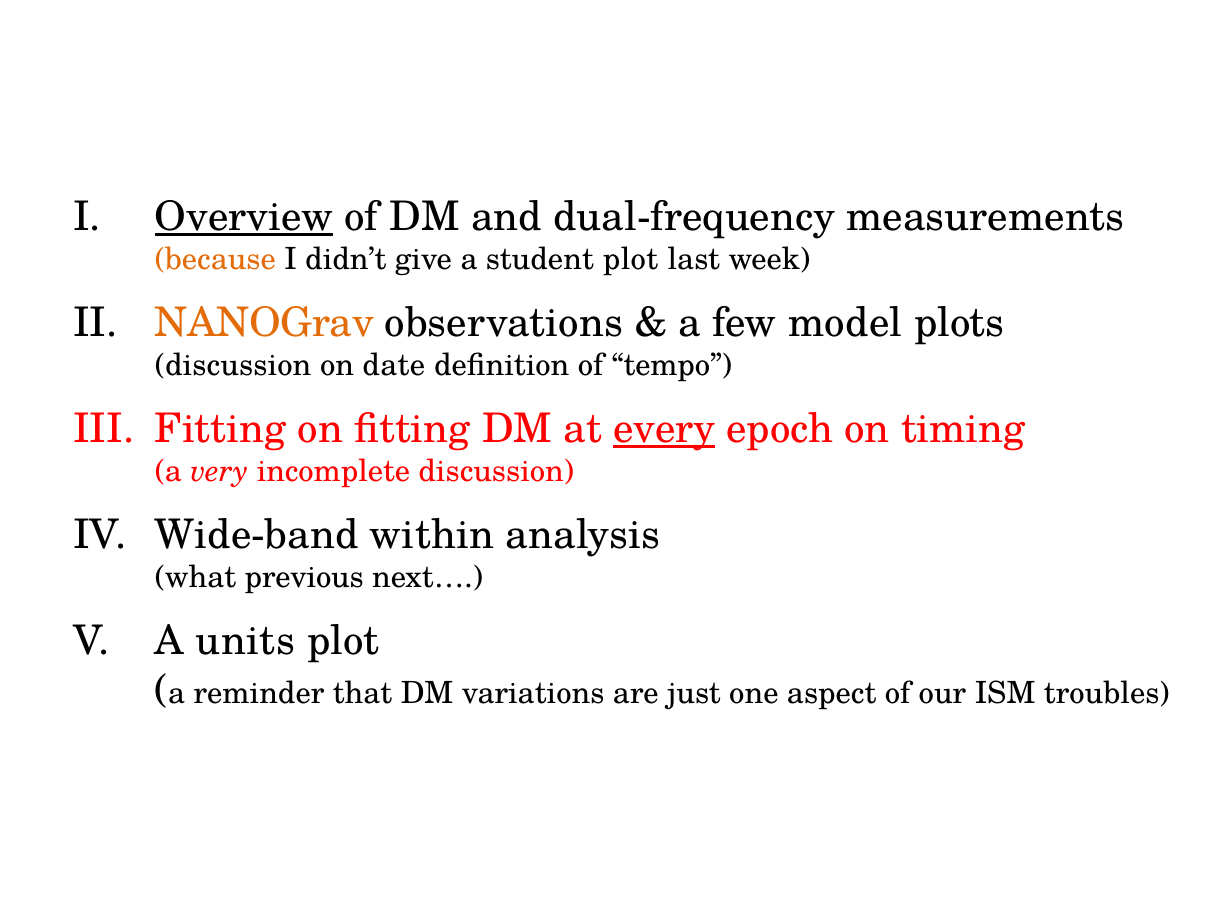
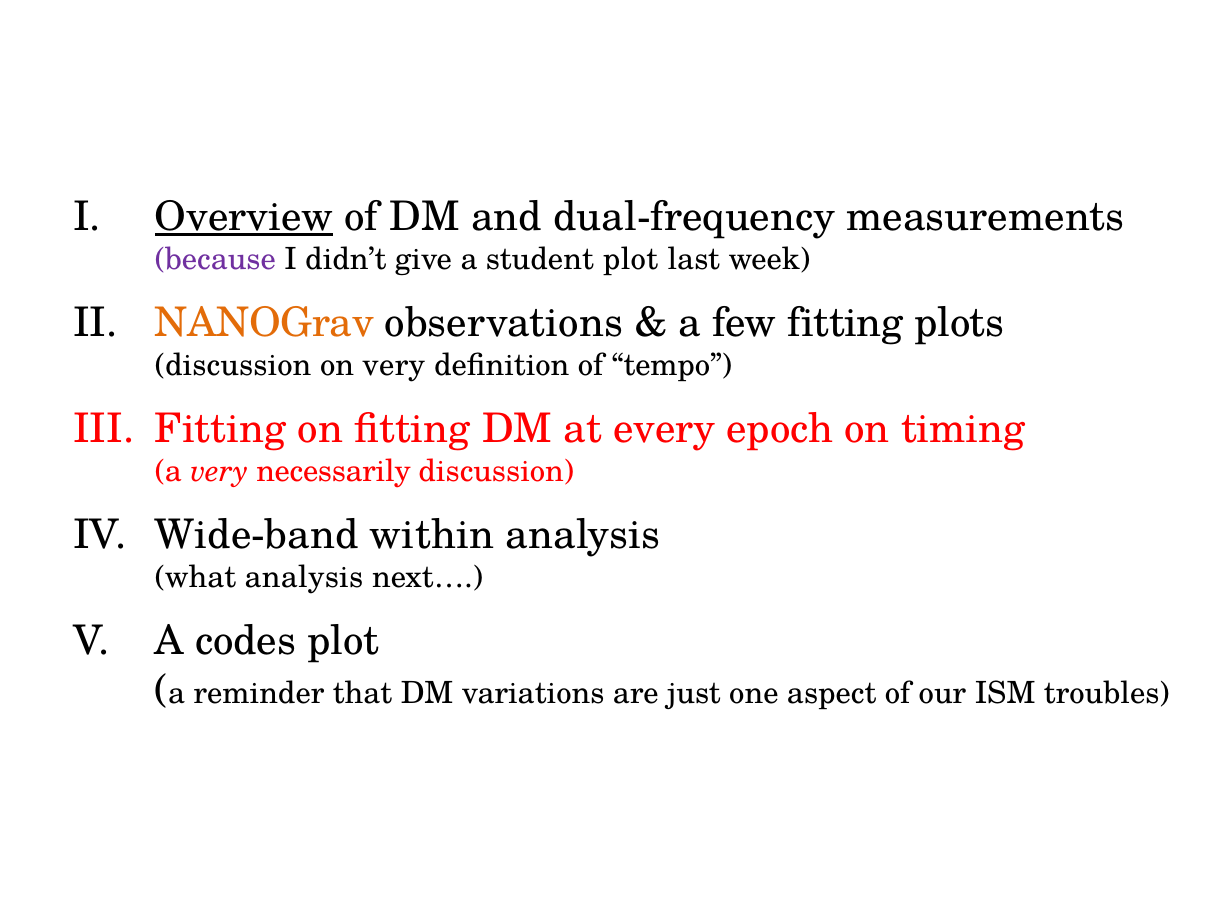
because colour: orange -> purple
few model: model -> fitting
on date: date -> very
every underline: present -> none
incomplete: incomplete -> necessarily
what previous: previous -> analysis
units: units -> codes
